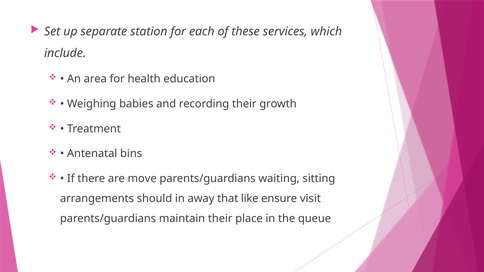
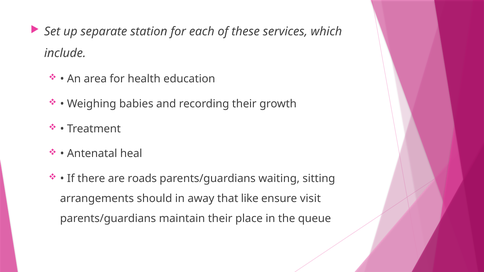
bins: bins -> heal
move: move -> roads
